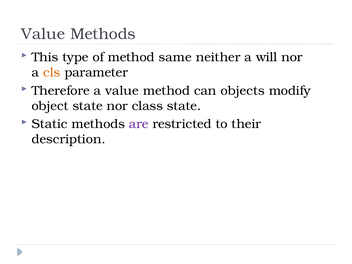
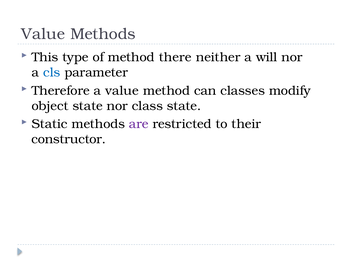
same: same -> there
cls colour: orange -> blue
objects: objects -> classes
description: description -> constructor
